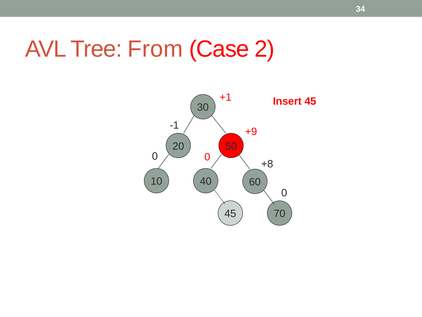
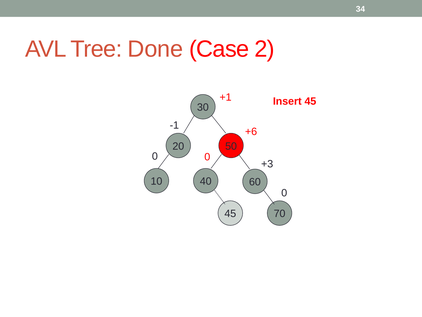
From: From -> Done
+9: +9 -> +6
+8: +8 -> +3
